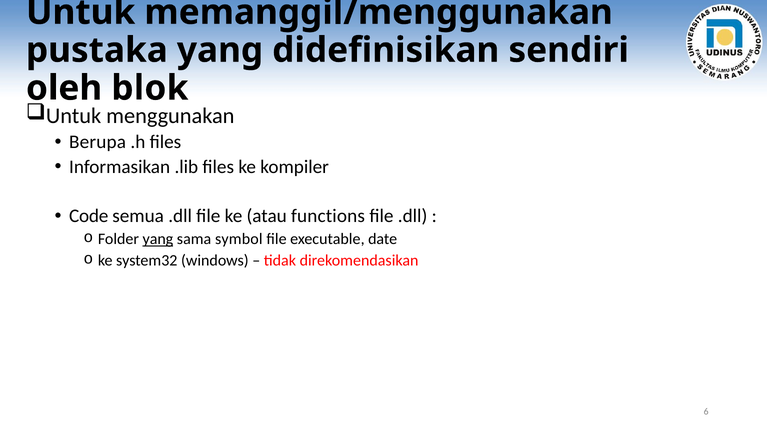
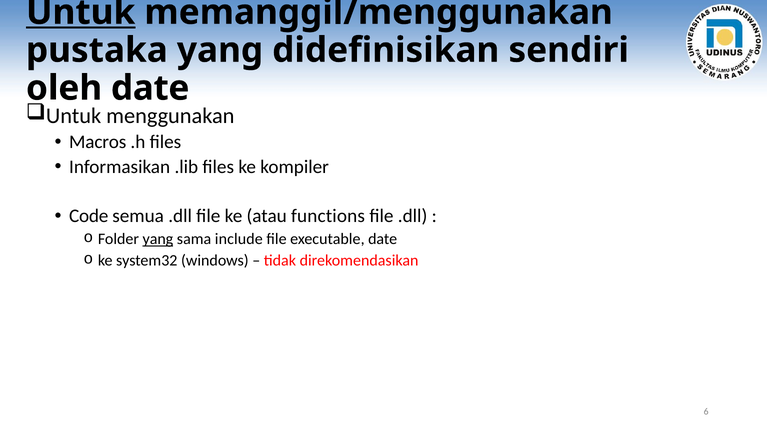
Untuk at (81, 12) underline: none -> present
blok at (150, 88): blok -> date
Berupa: Berupa -> Macros
symbol: symbol -> include
